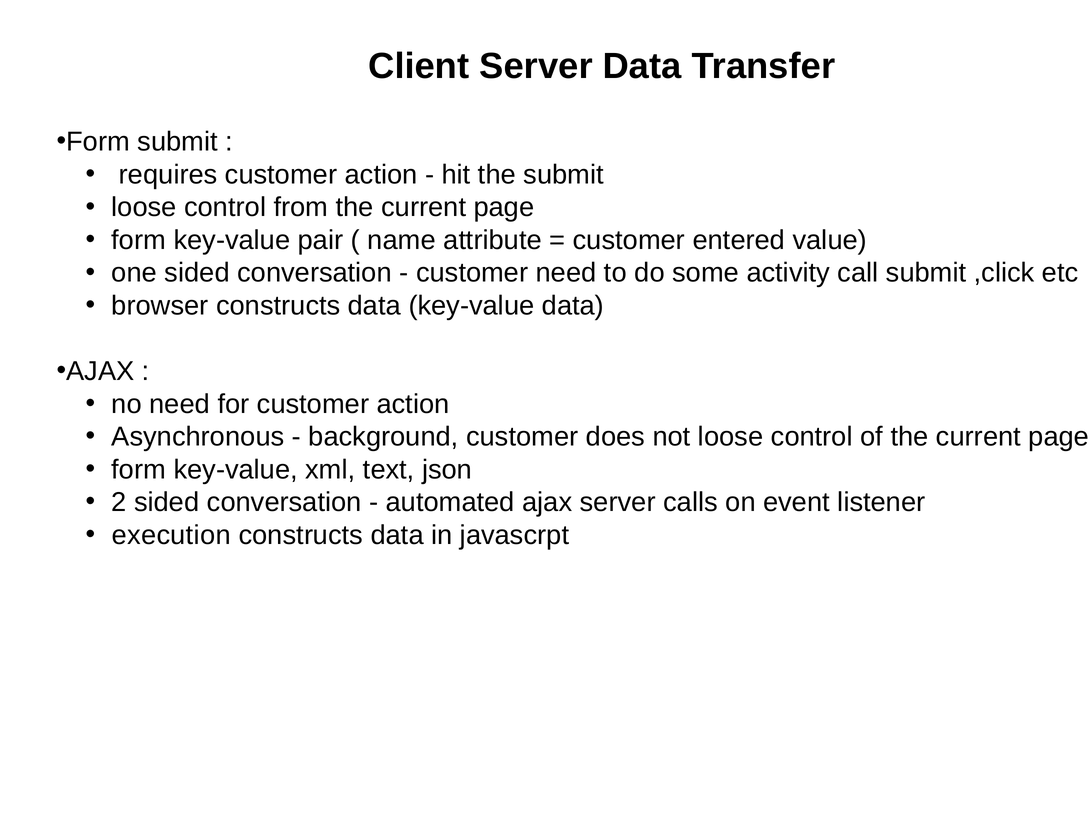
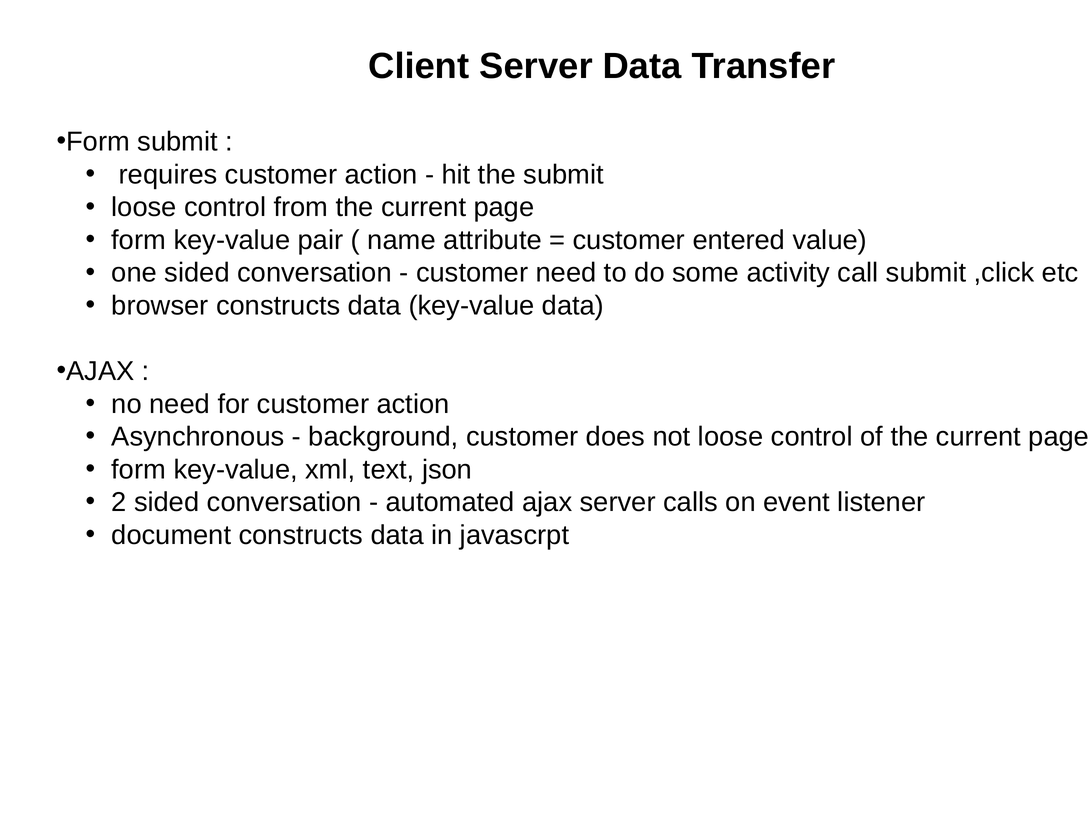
execution: execution -> document
